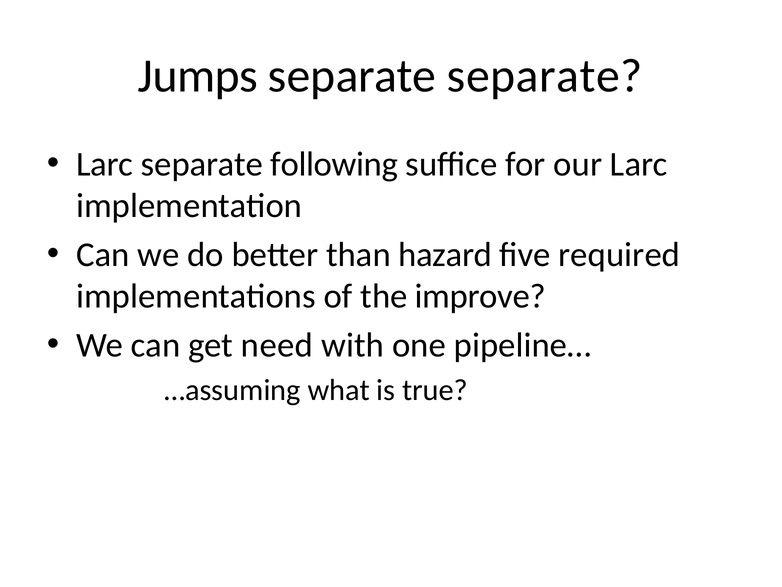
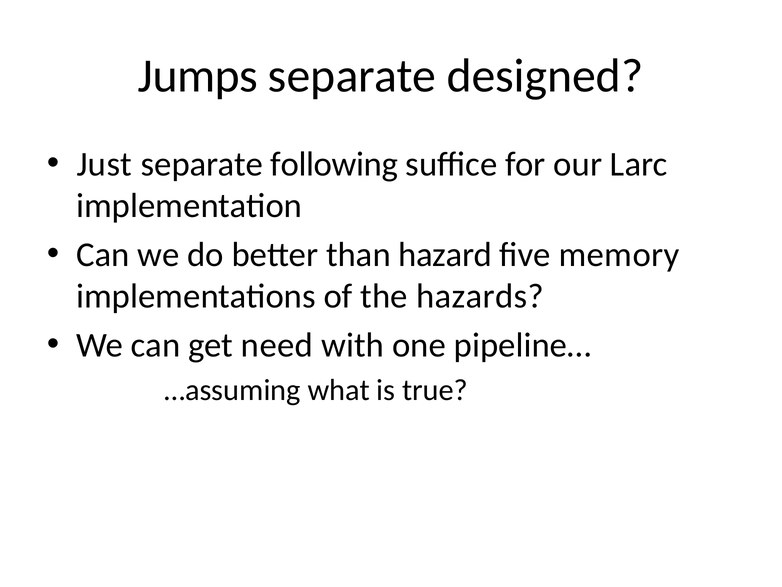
separate separate: separate -> designed
Larc at (105, 164): Larc -> Just
required: required -> memory
improve: improve -> hazards
